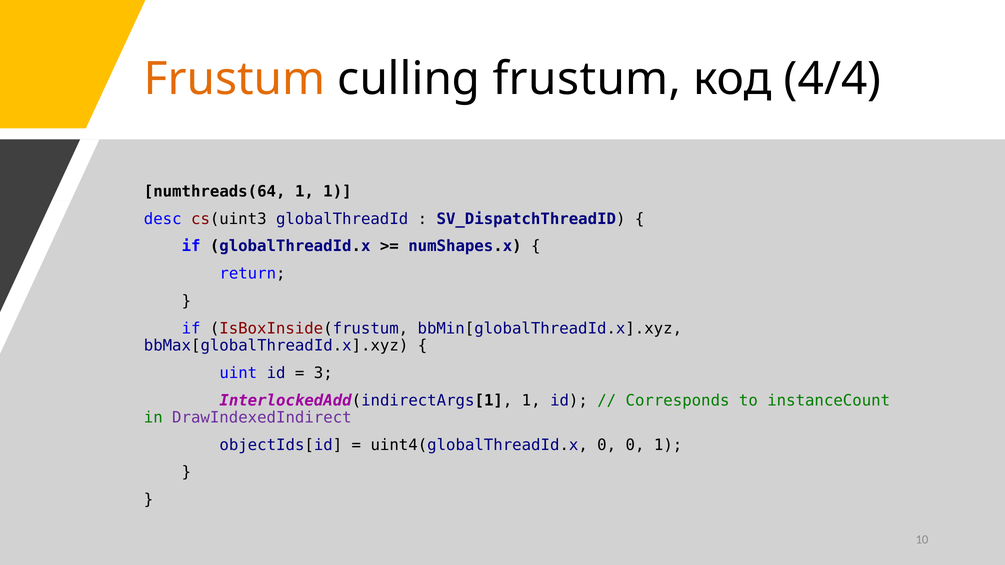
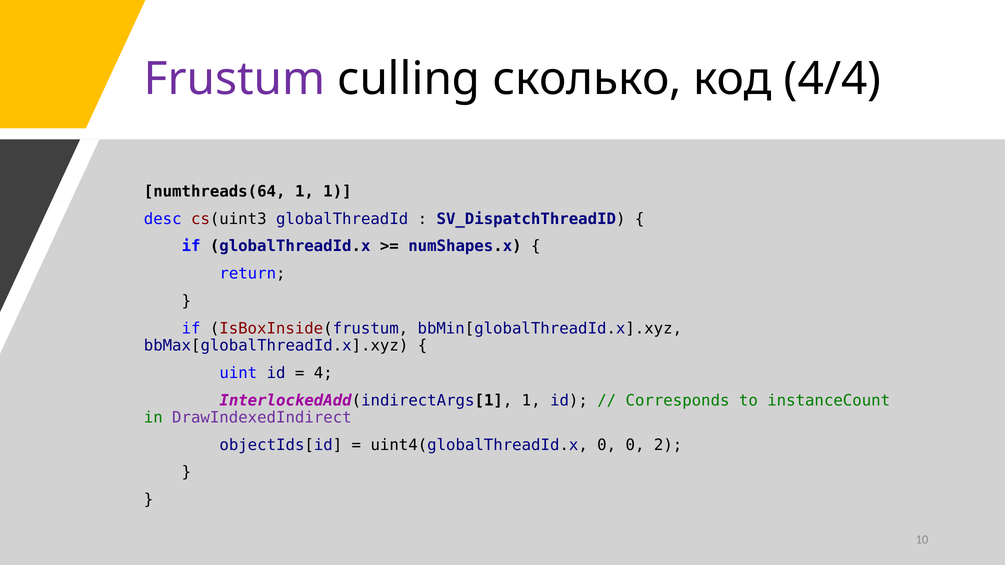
Frustum at (235, 79) colour: orange -> purple
culling frustum: frustum -> сколько
3: 3 -> 4
0 1: 1 -> 2
